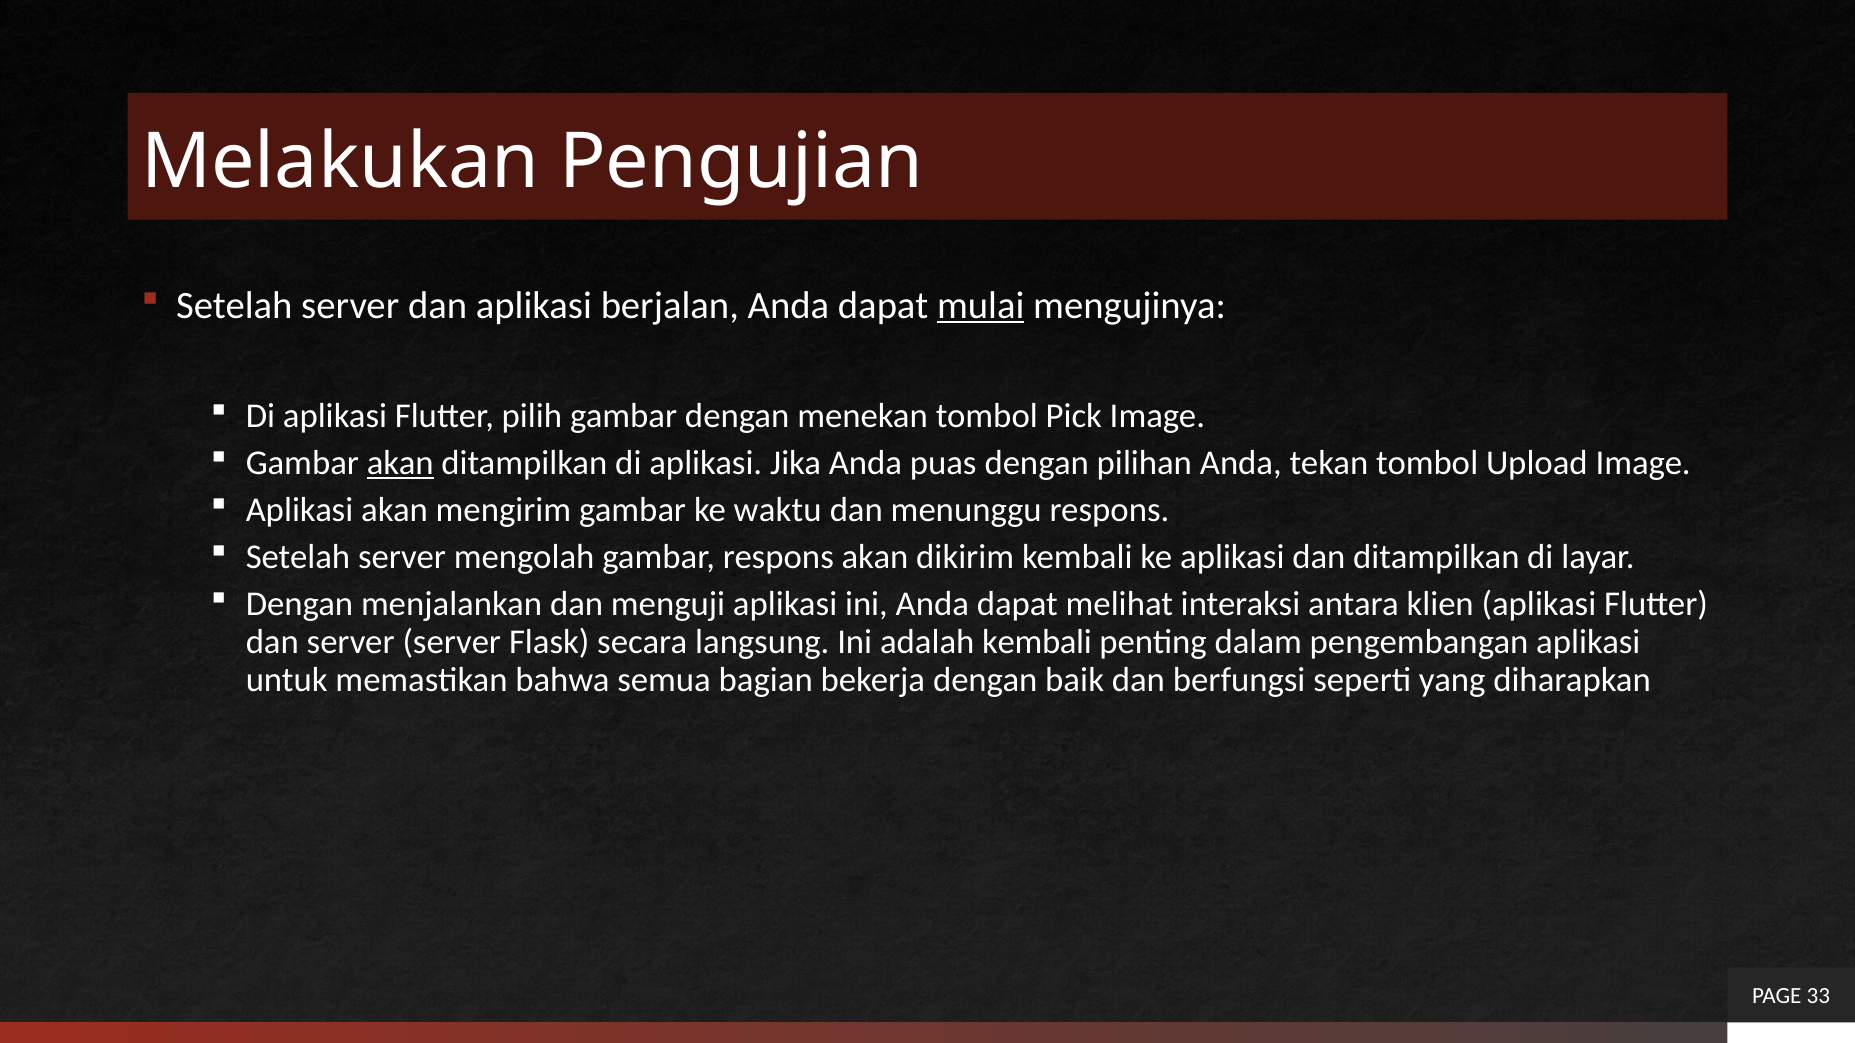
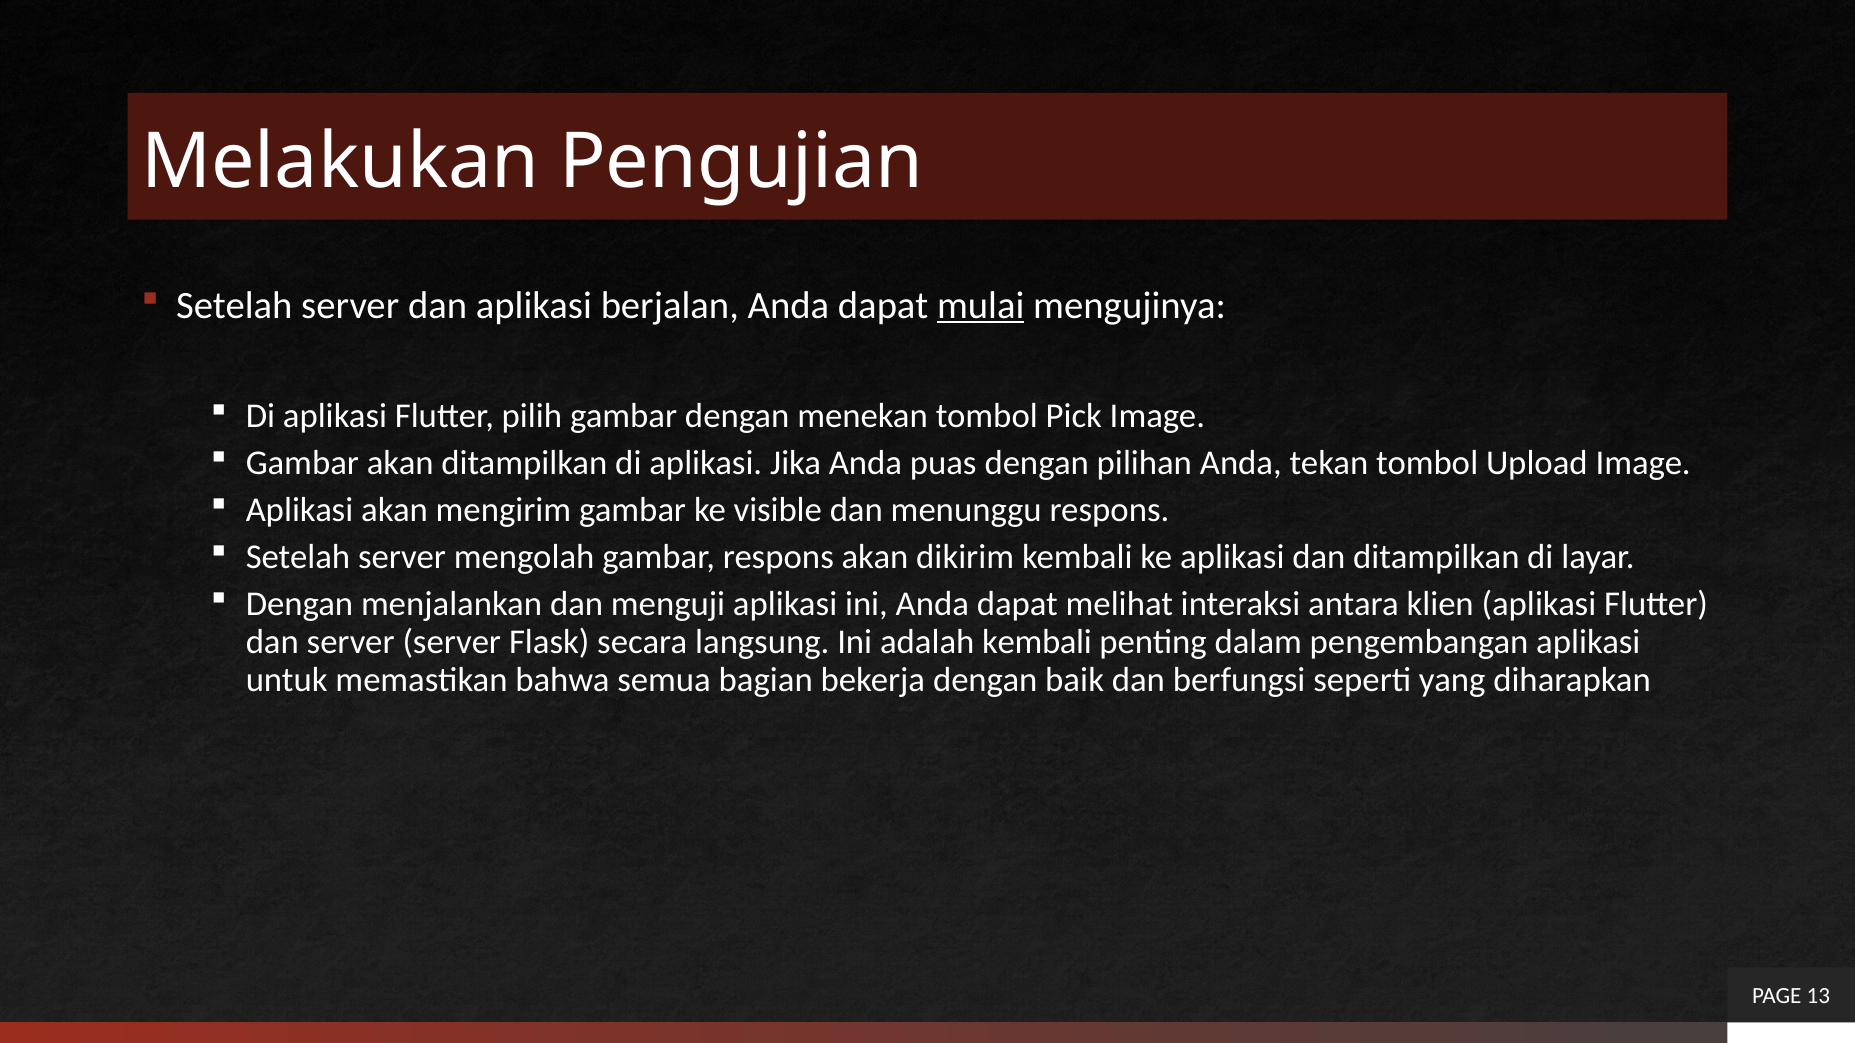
akan at (400, 463) underline: present -> none
waktu: waktu -> visible
33: 33 -> 13
